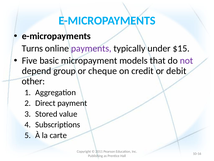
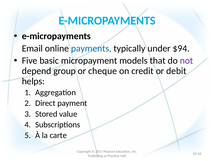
Turns: Turns -> Email
payments colour: purple -> blue
$15: $15 -> $94
other: other -> helps
